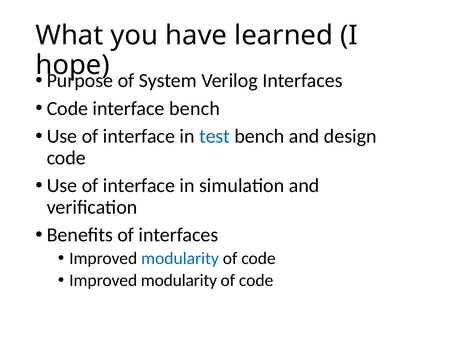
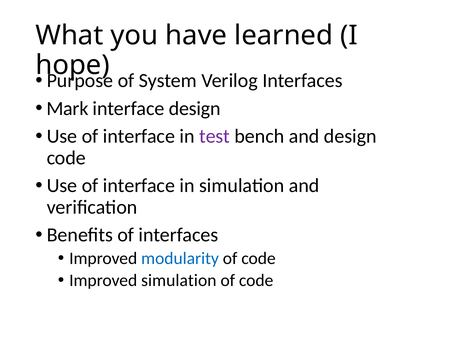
Code at (67, 109): Code -> Mark
interface bench: bench -> design
test colour: blue -> purple
modularity at (179, 281): modularity -> simulation
